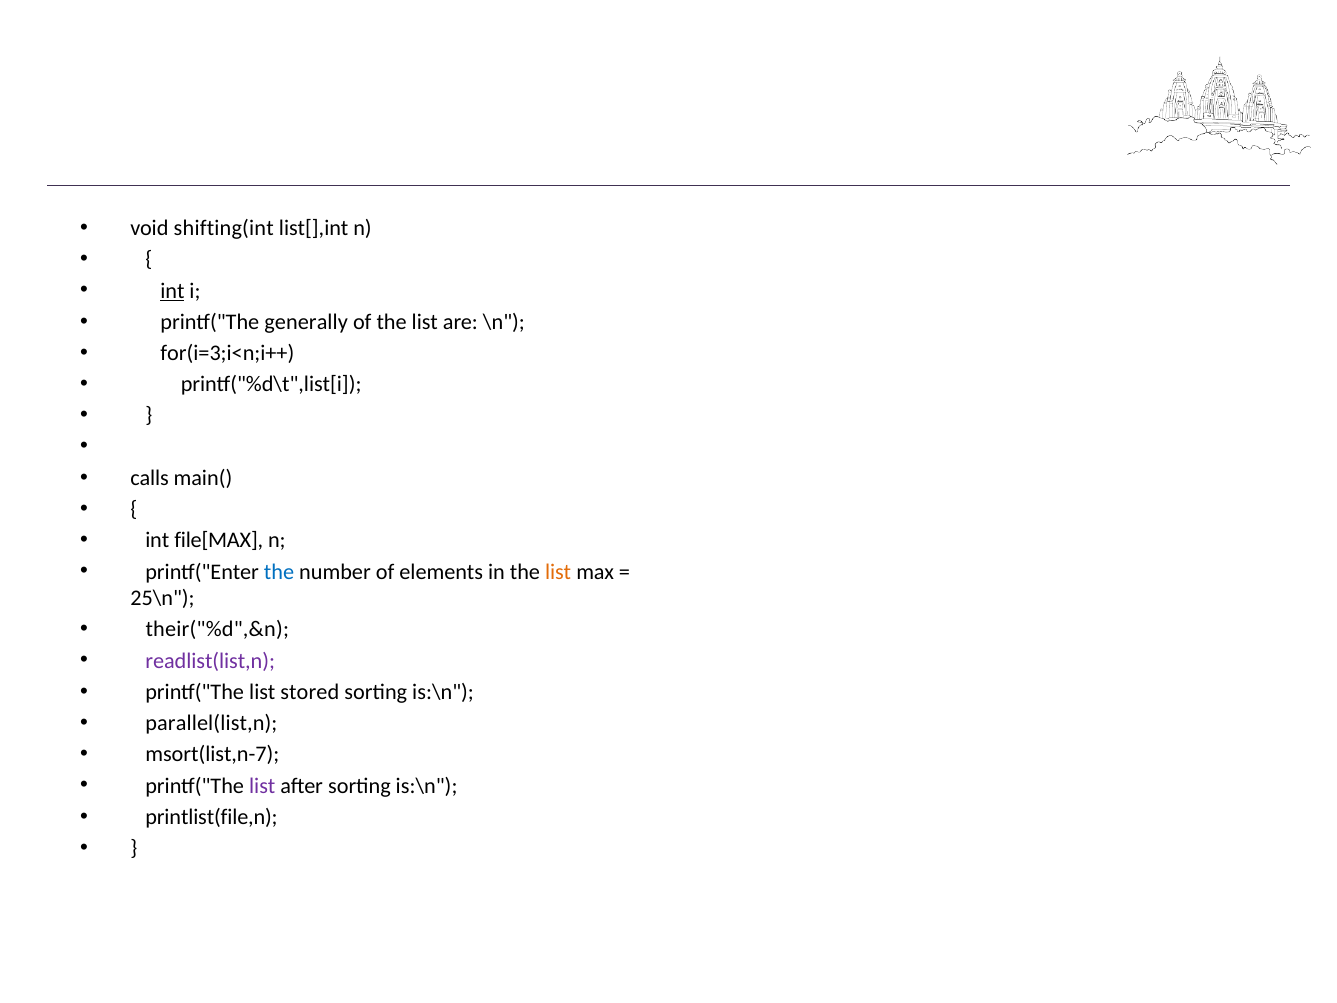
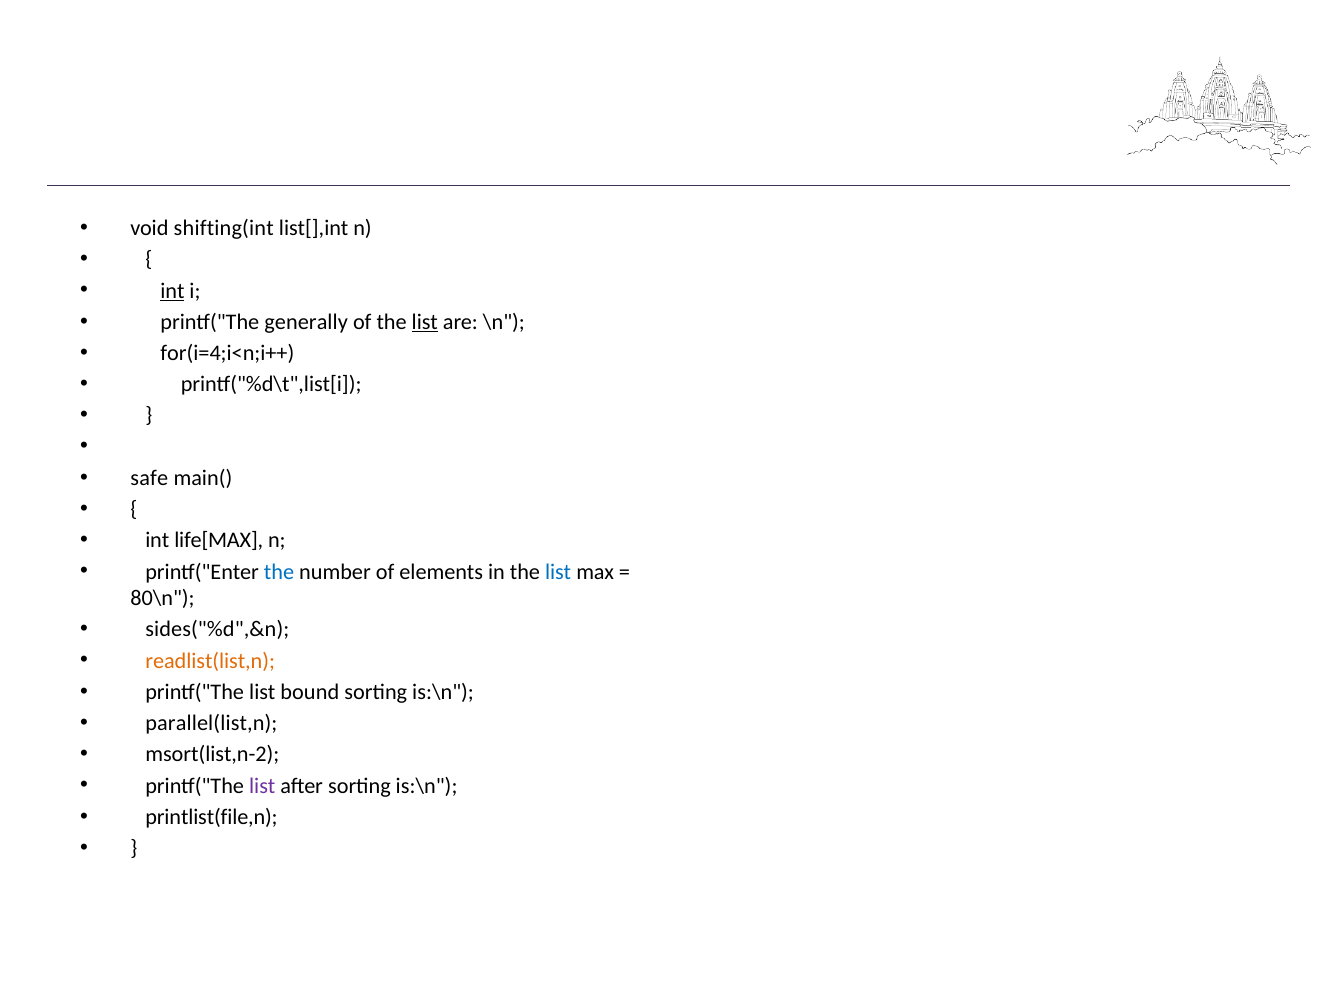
list at (425, 322) underline: none -> present
for(i=3;i<n;i++: for(i=3;i<n;i++ -> for(i=4;i<n;i++
calls: calls -> safe
file[MAX: file[MAX -> life[MAX
list at (558, 572) colour: orange -> blue
25\n: 25\n -> 80\n
their("%d",&n: their("%d",&n -> sides("%d",&n
readlist(list,n colour: purple -> orange
stored: stored -> bound
msort(list,n-7: msort(list,n-7 -> msort(list,n-2
